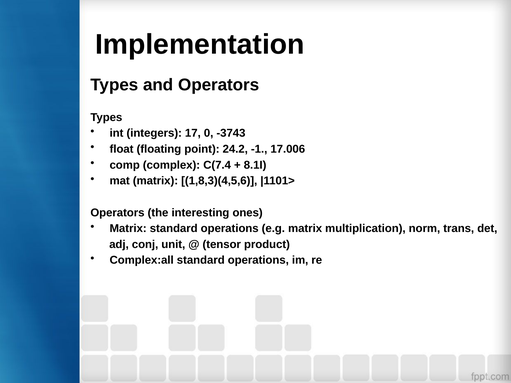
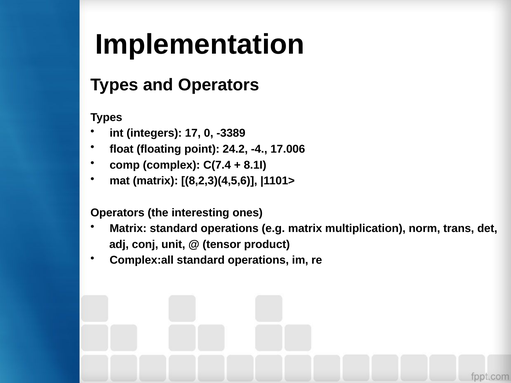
-3743: -3743 -> -3389
-1: -1 -> -4
1,8,3)(4,5,6: 1,8,3)(4,5,6 -> 8,2,3)(4,5,6
